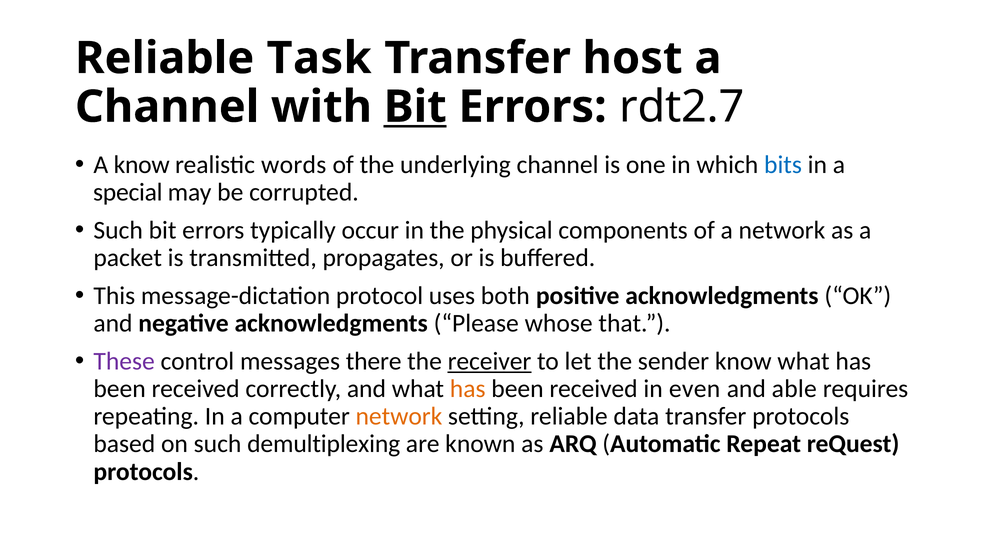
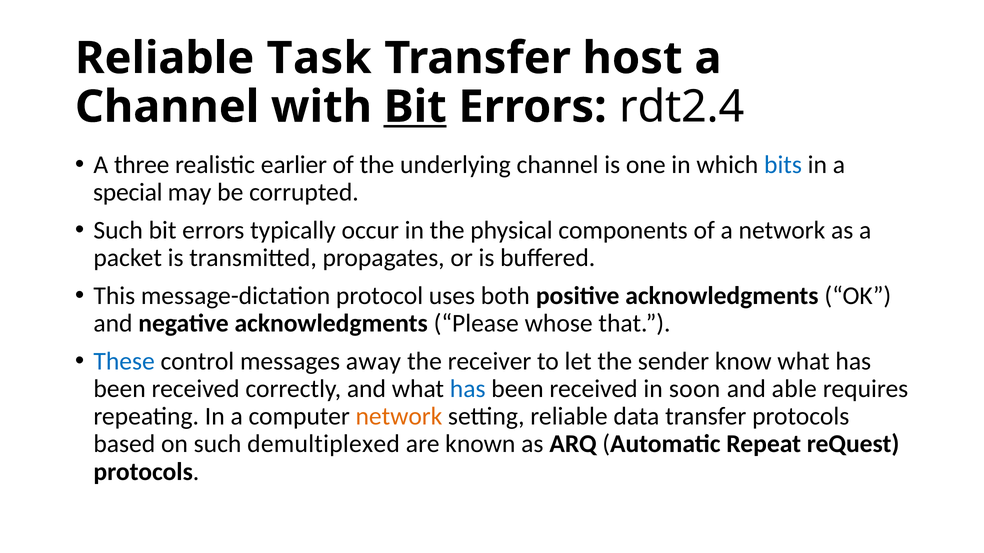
rdt2.7: rdt2.7 -> rdt2.4
A know: know -> three
words: words -> earlier
These colour: purple -> blue
there: there -> away
receiver underline: present -> none
has at (468, 389) colour: orange -> blue
even: even -> soon
demultiplexing: demultiplexing -> demultiplexed
